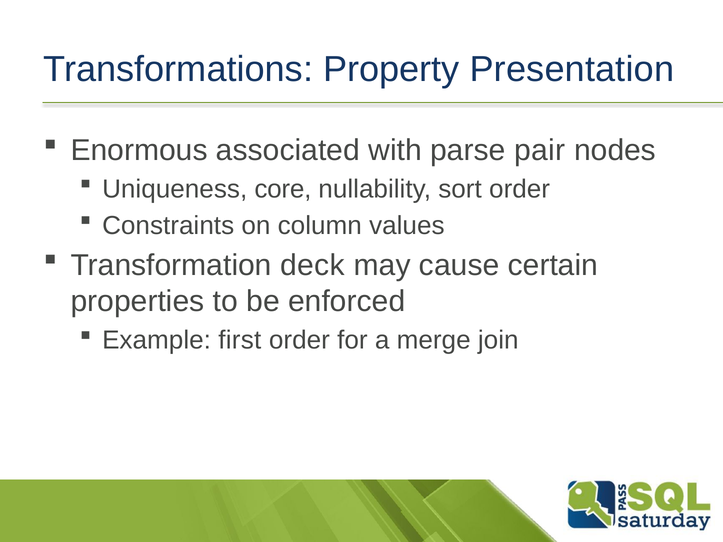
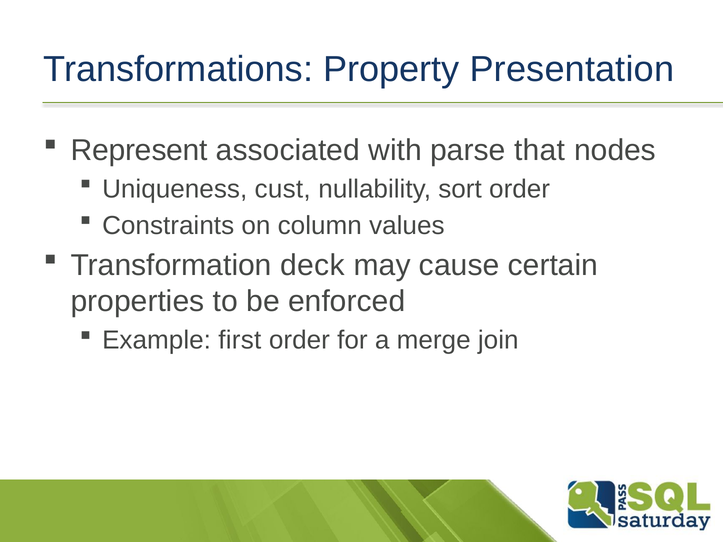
Enormous: Enormous -> Represent
pair: pair -> that
core: core -> cust
